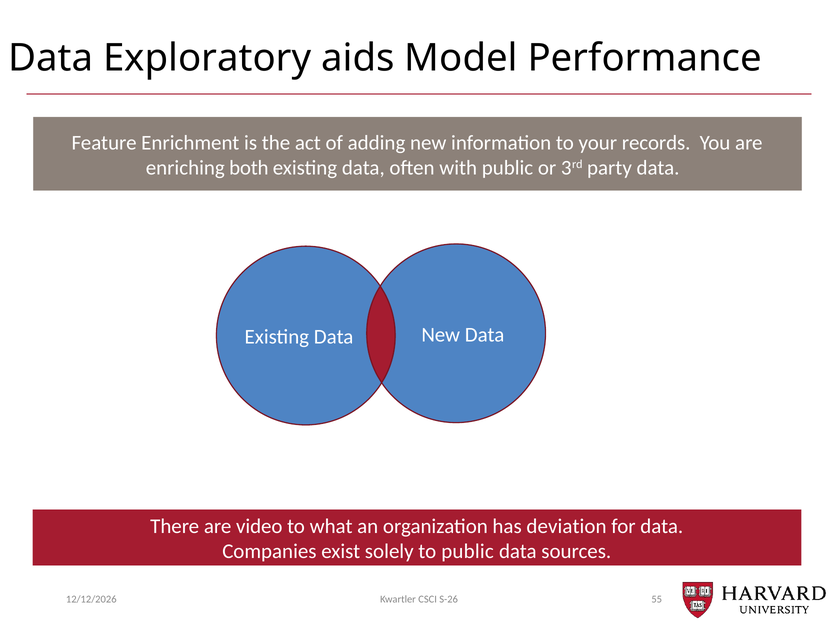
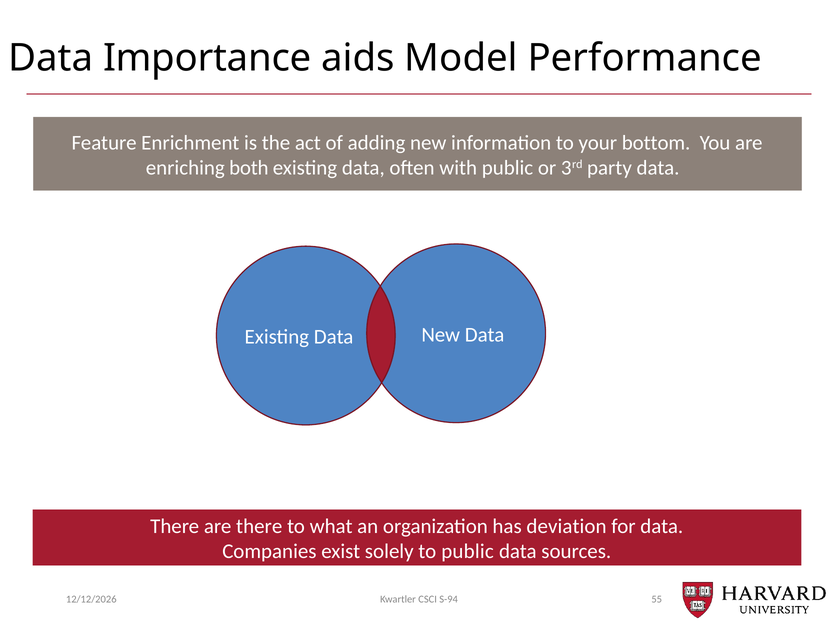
Exploratory: Exploratory -> Importance
records: records -> bottom
are video: video -> there
S-26: S-26 -> S-94
